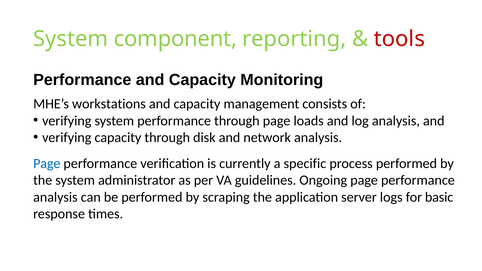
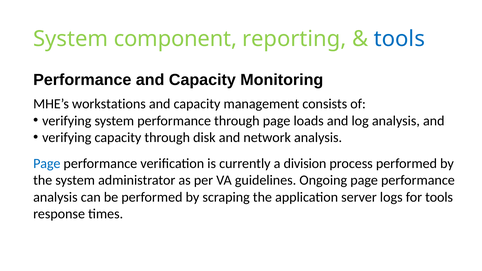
tools at (399, 39) colour: red -> blue
specific: specific -> division
for basic: basic -> tools
